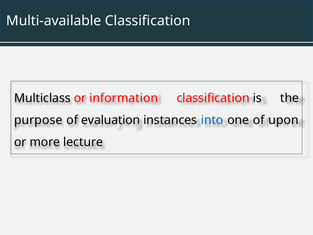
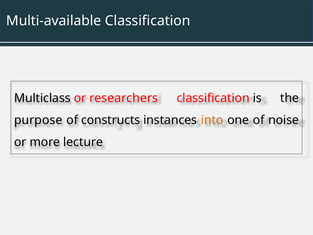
information: information -> researchers
evaluation: evaluation -> constructs
into colour: blue -> orange
upon: upon -> noise
